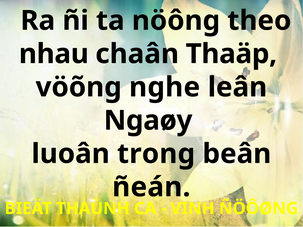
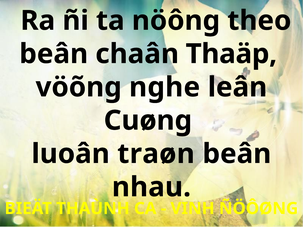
nhau at (54, 54): nhau -> beân
Ngaøy: Ngaøy -> Cuøng
trong: trong -> traøn
ñeán: ñeán -> nhau
